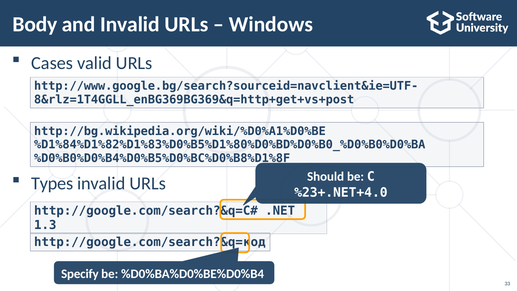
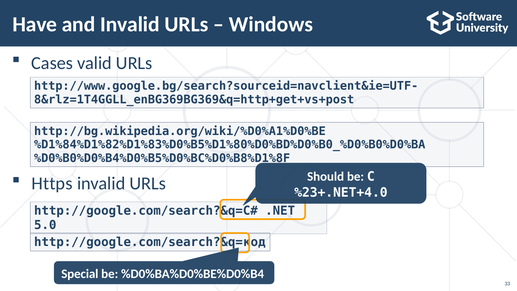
Body: Body -> Have
Types: Types -> Https
1.3: 1.3 -> 5.0
Specify: Specify -> Special
